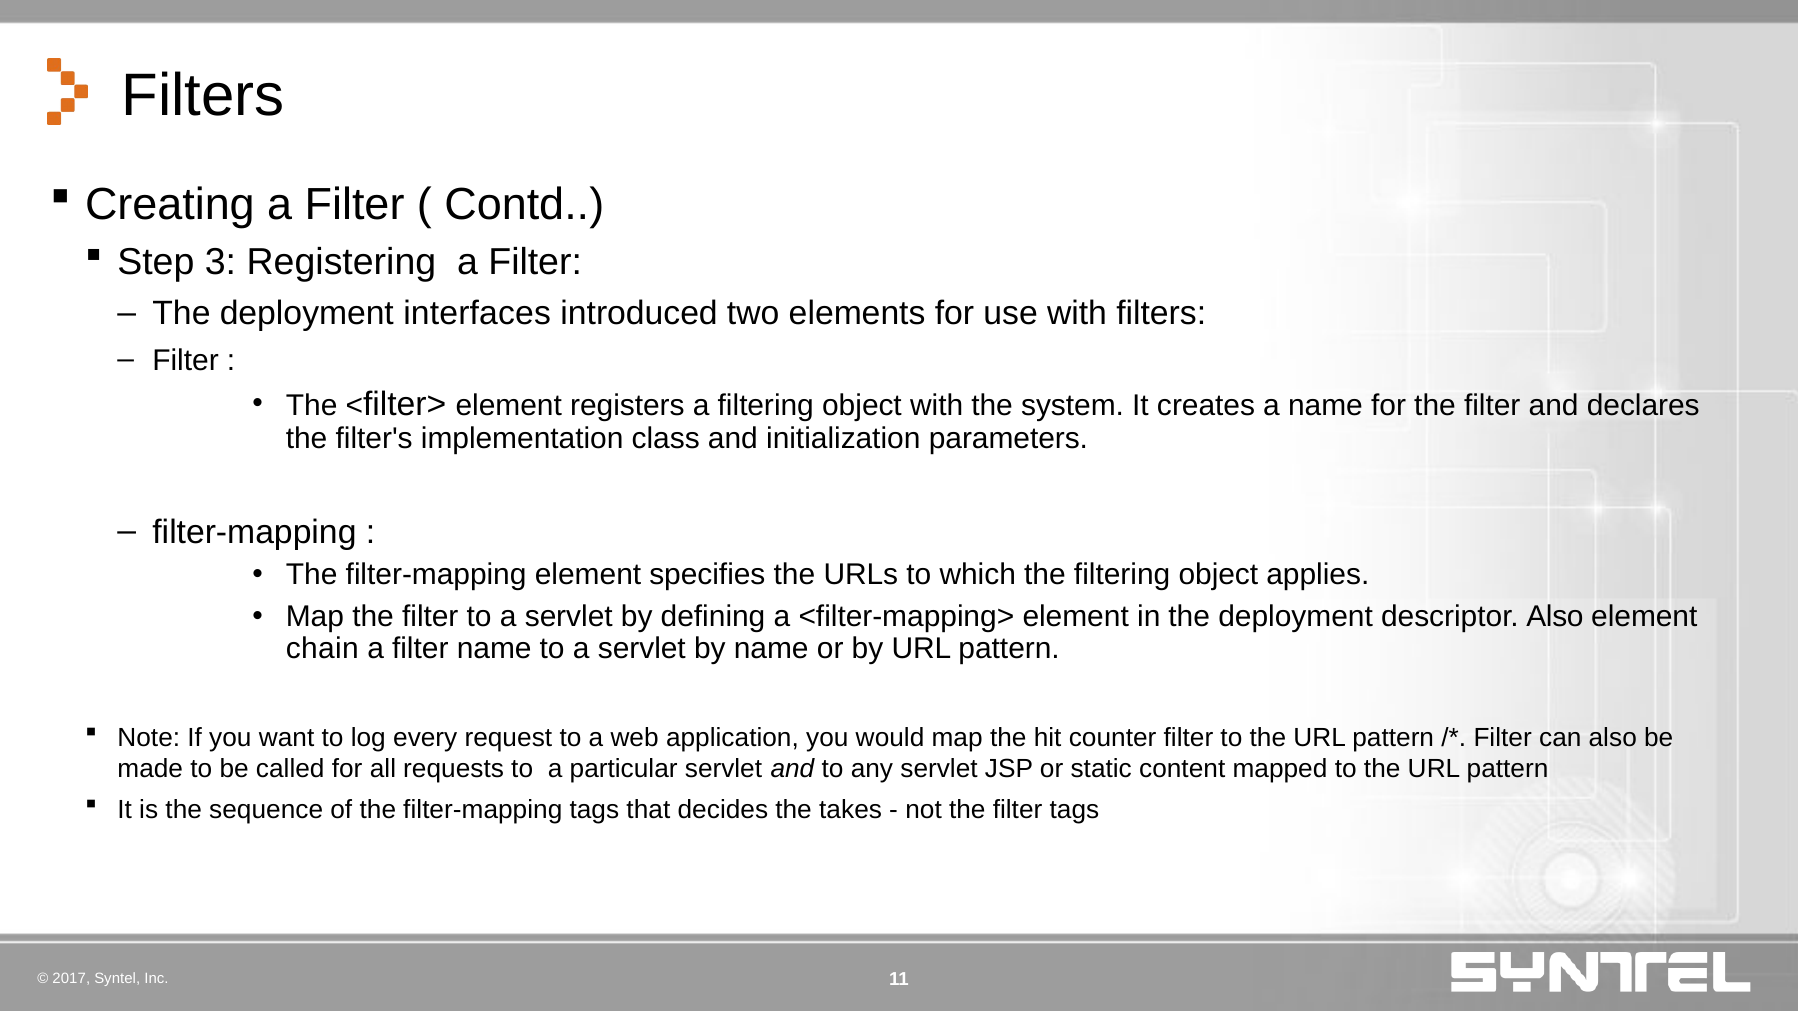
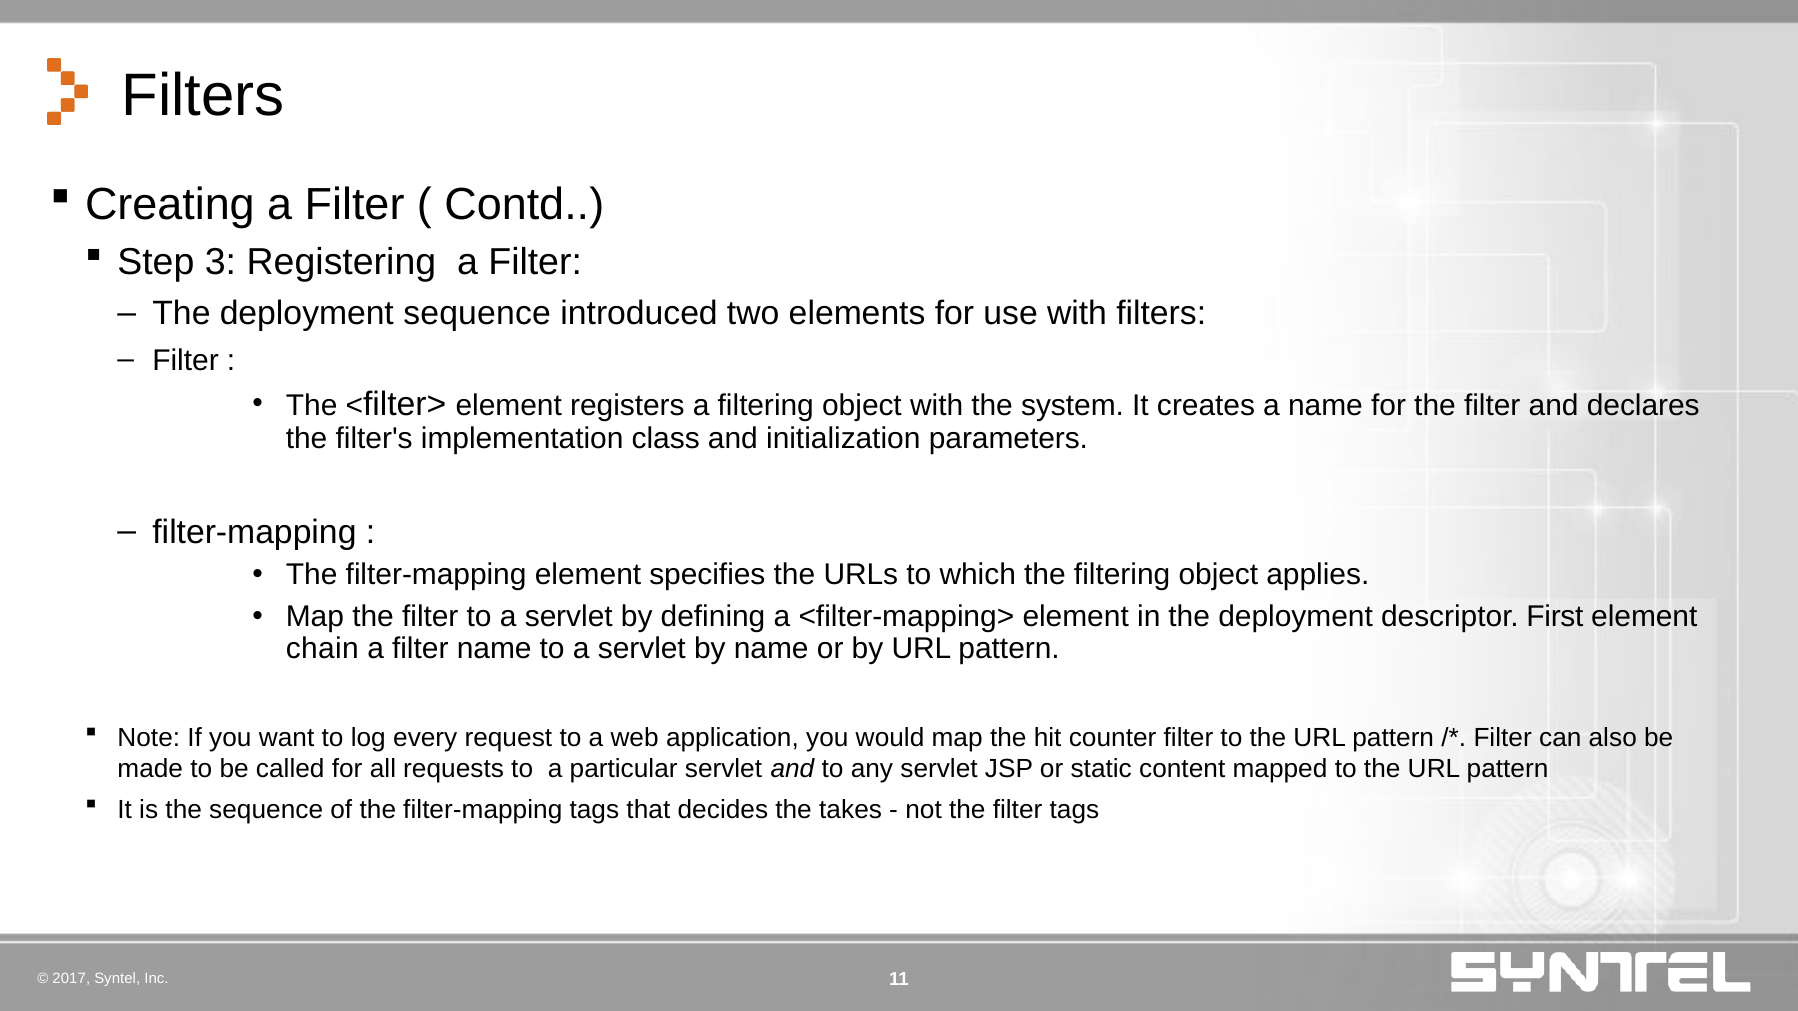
deployment interfaces: interfaces -> sequence
descriptor Also: Also -> First
